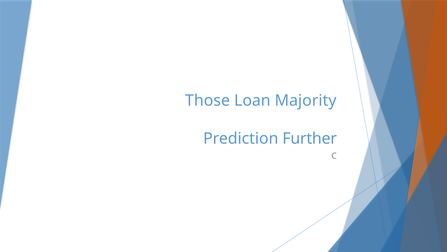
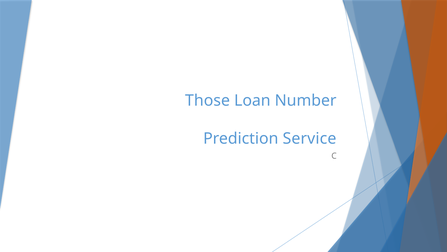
Majority: Majority -> Number
Further: Further -> Service
